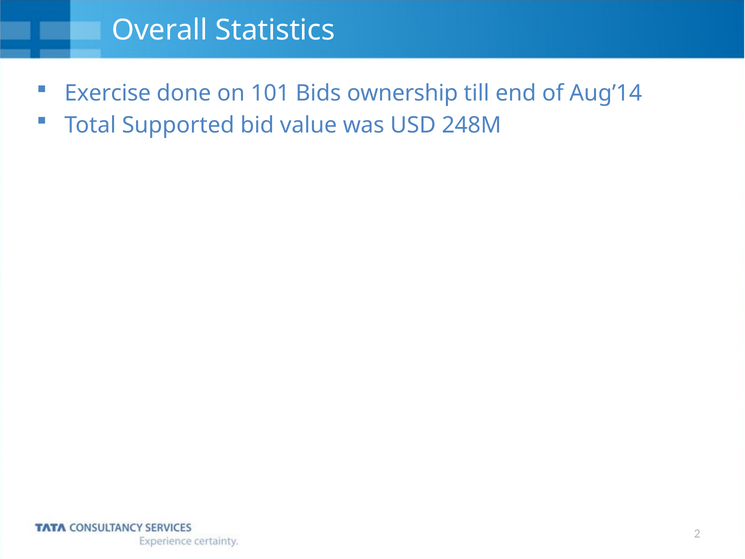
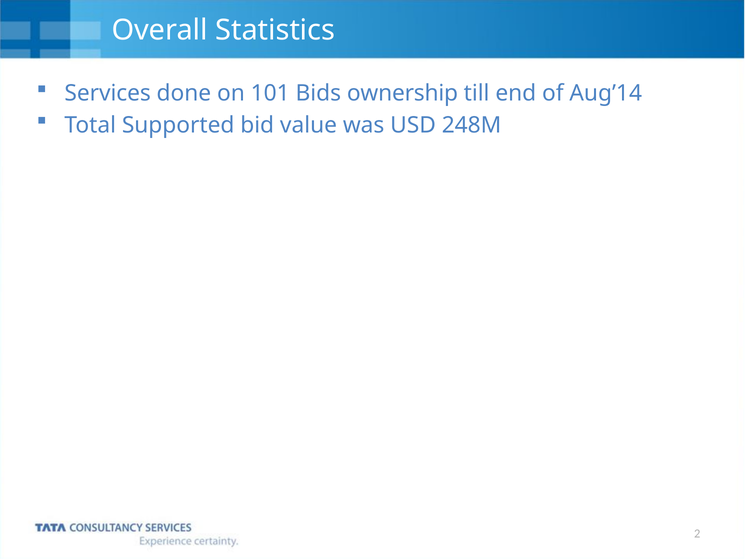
Exercise: Exercise -> Services
